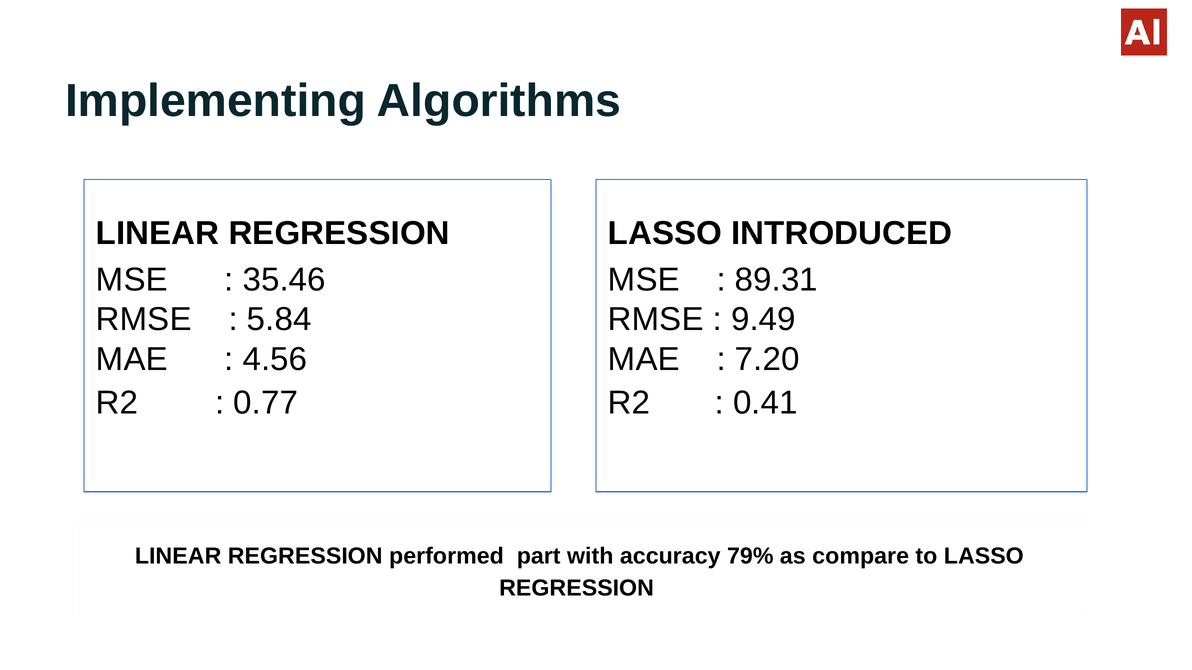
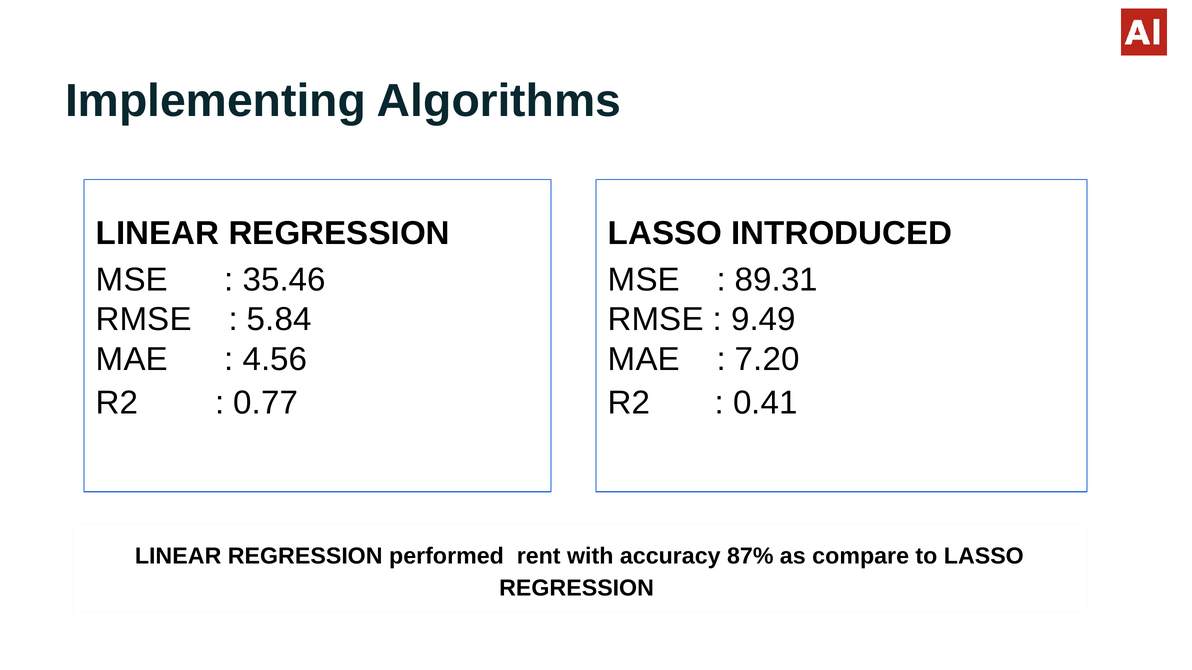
part: part -> rent
79%: 79% -> 87%
